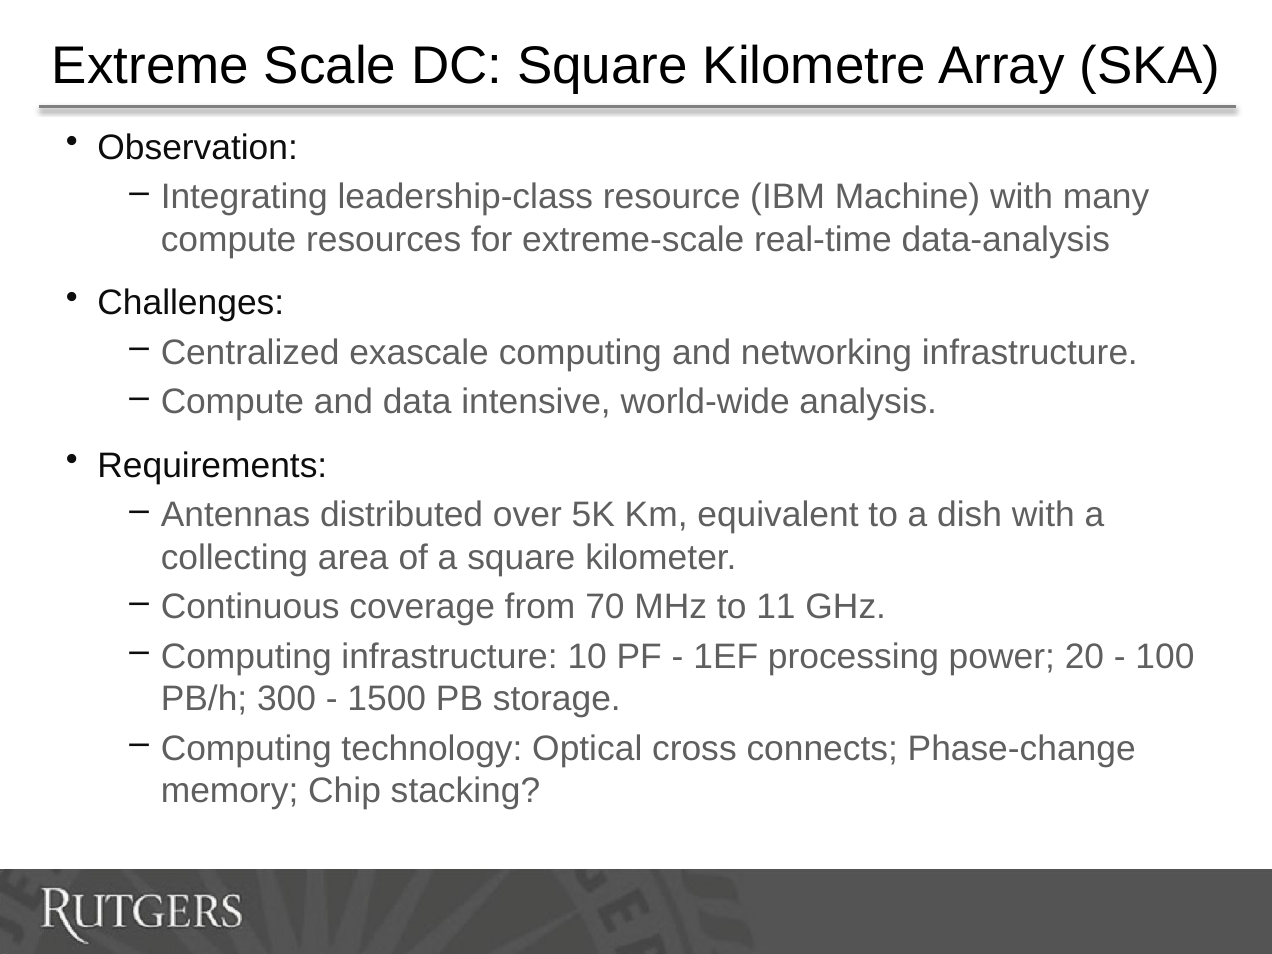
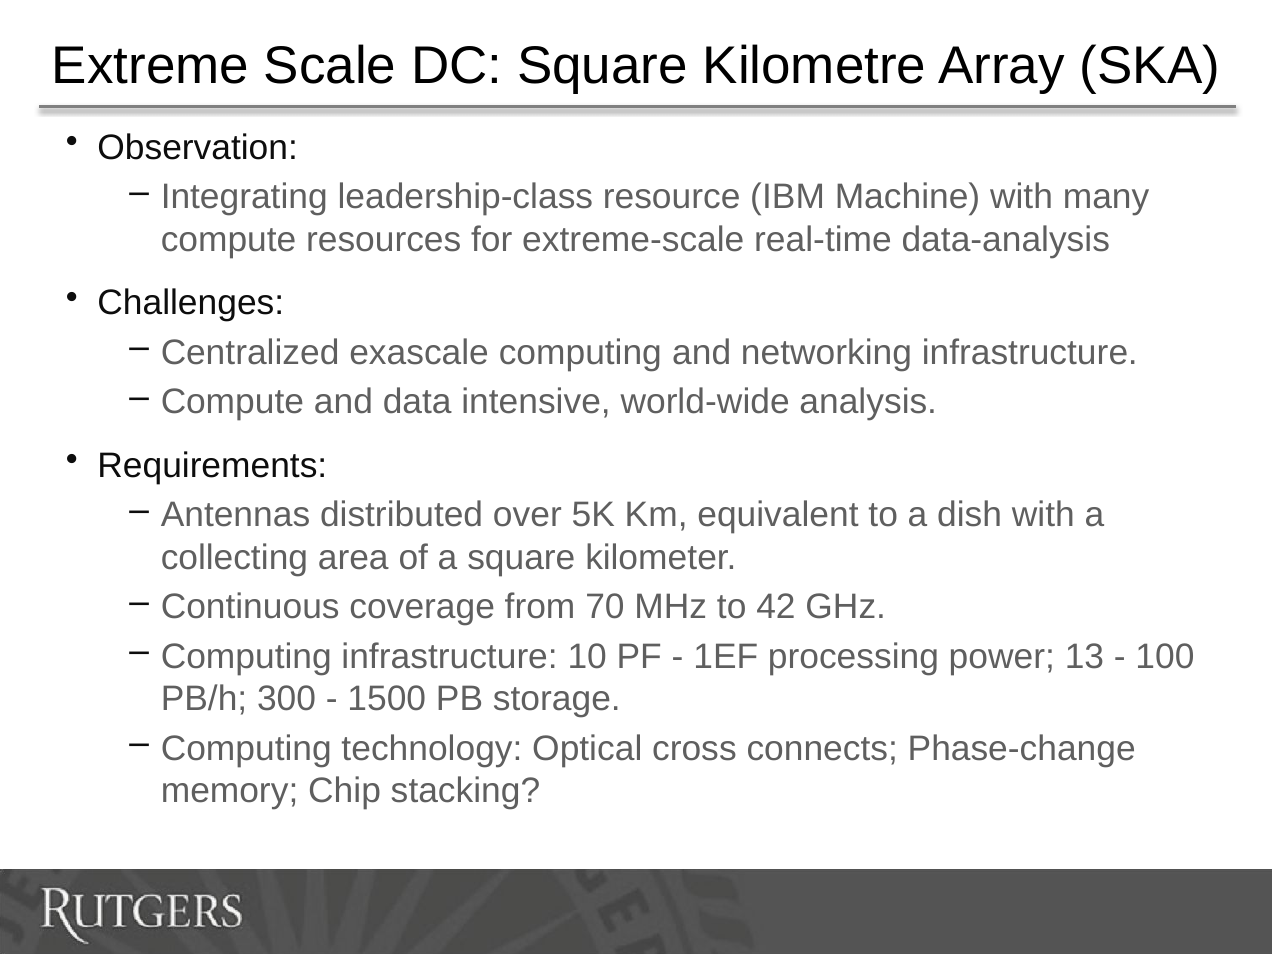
11: 11 -> 42
20: 20 -> 13
